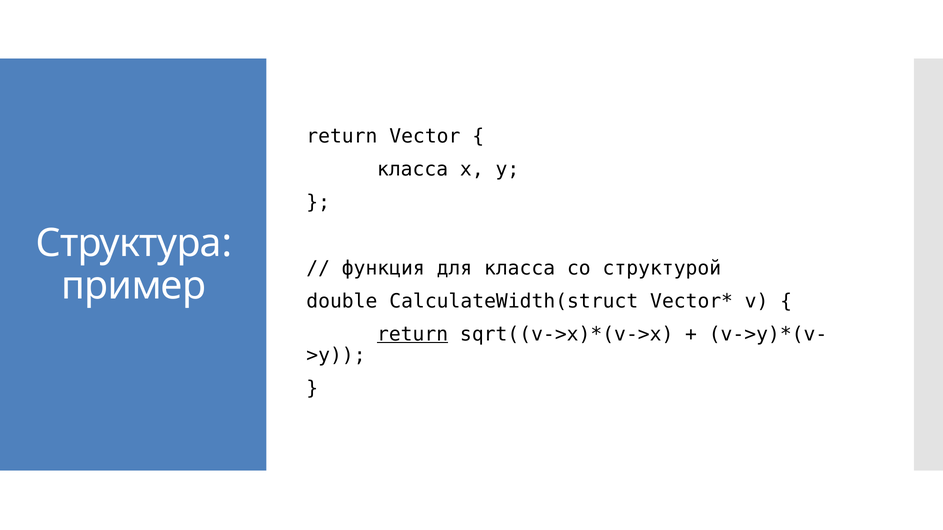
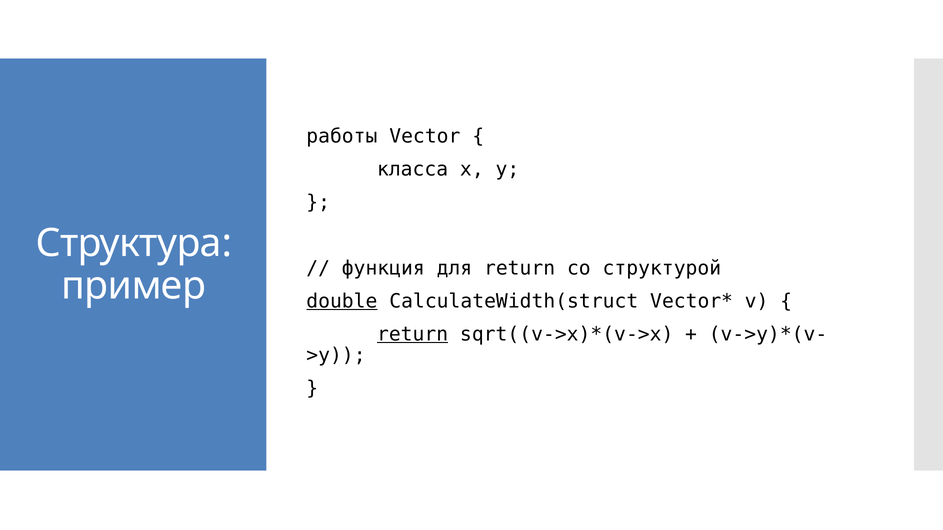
return at (342, 136): return -> работы
для класса: класса -> return
double underline: none -> present
